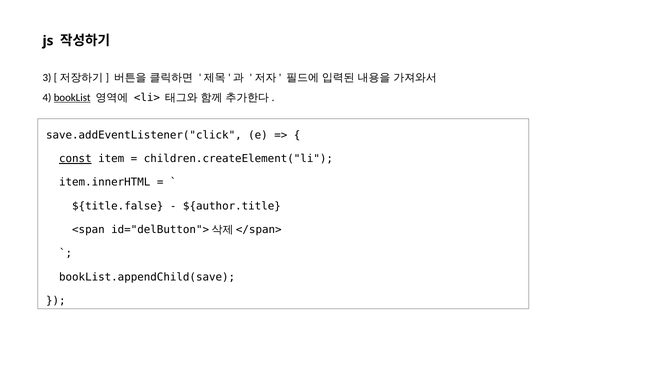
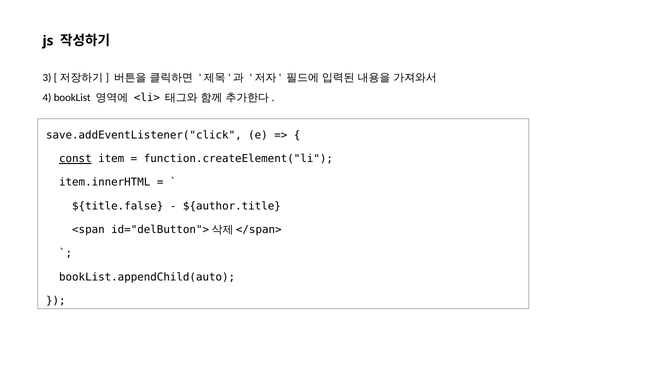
bookList underline: present -> none
children.createElement("li: children.createElement("li -> function.createElement("li
bookList.appendChild(save: bookList.appendChild(save -> bookList.appendChild(auto
